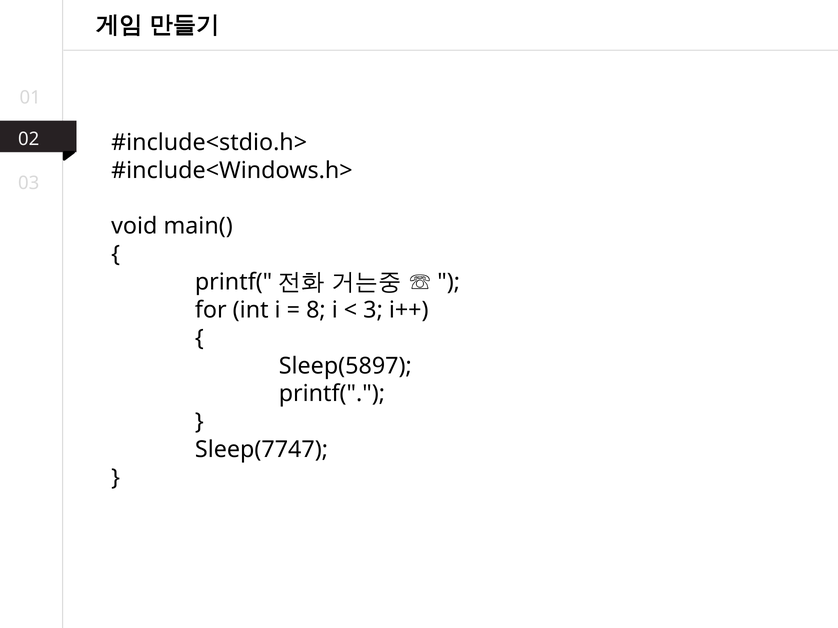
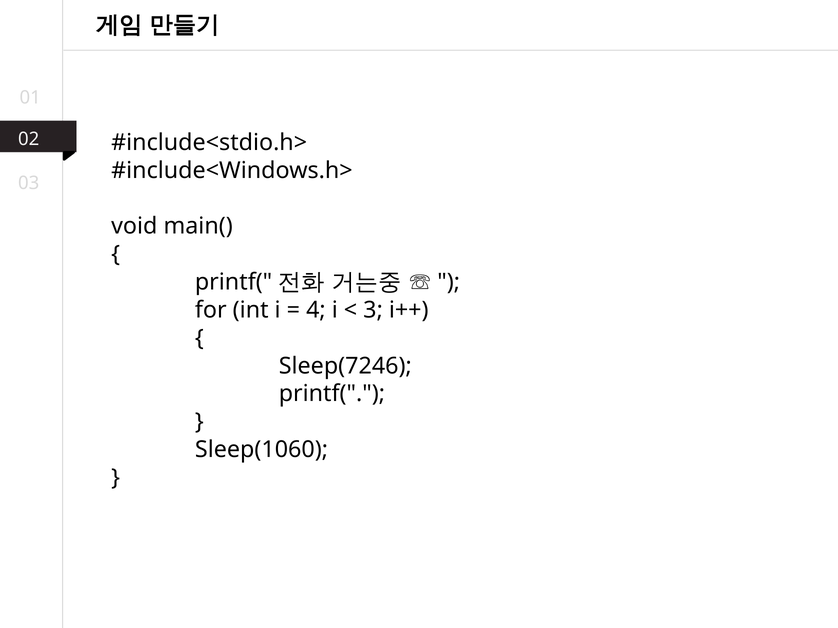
8: 8 -> 4
Sleep(5897: Sleep(5897 -> Sleep(7246
Sleep(7747: Sleep(7747 -> Sleep(1060
